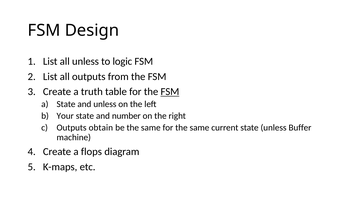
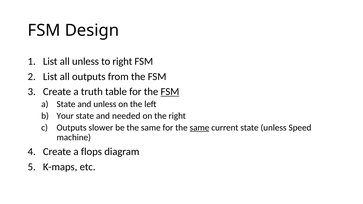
to logic: logic -> right
number: number -> needed
obtain: obtain -> slower
same at (199, 128) underline: none -> present
Buffer: Buffer -> Speed
